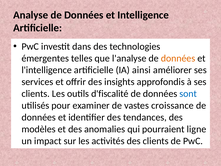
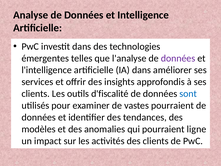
données at (178, 58) colour: orange -> purple
IA ainsi: ainsi -> dans
vastes croissance: croissance -> pourraient
